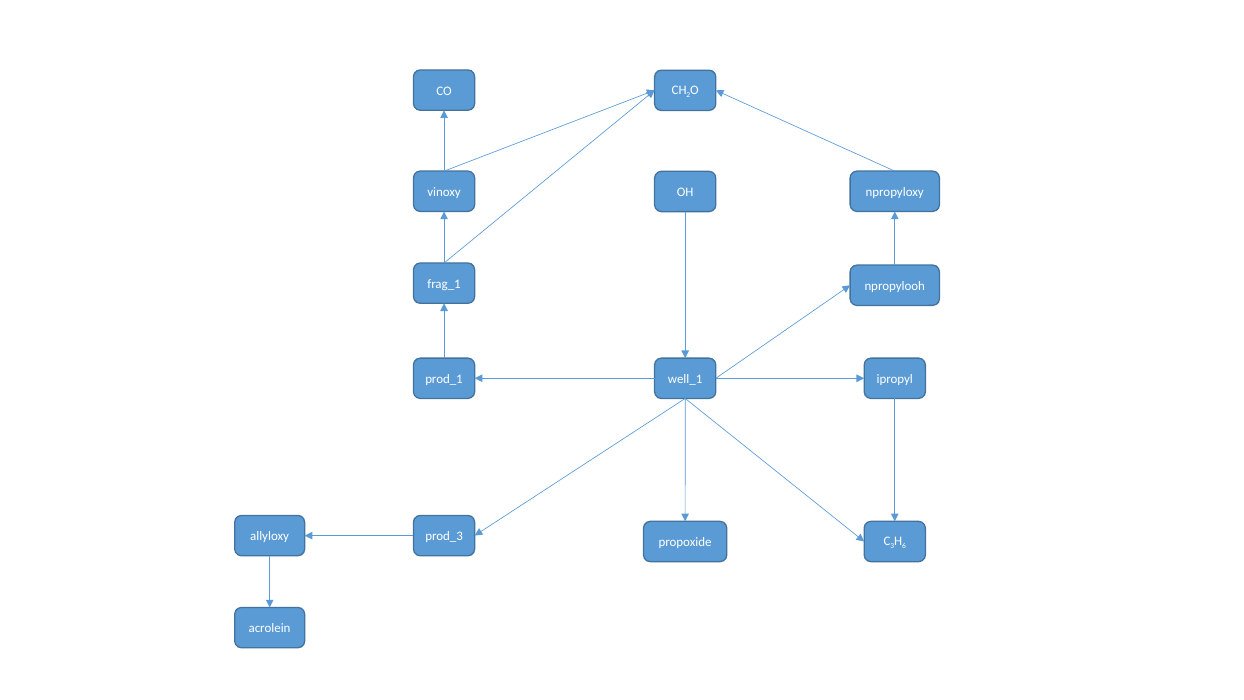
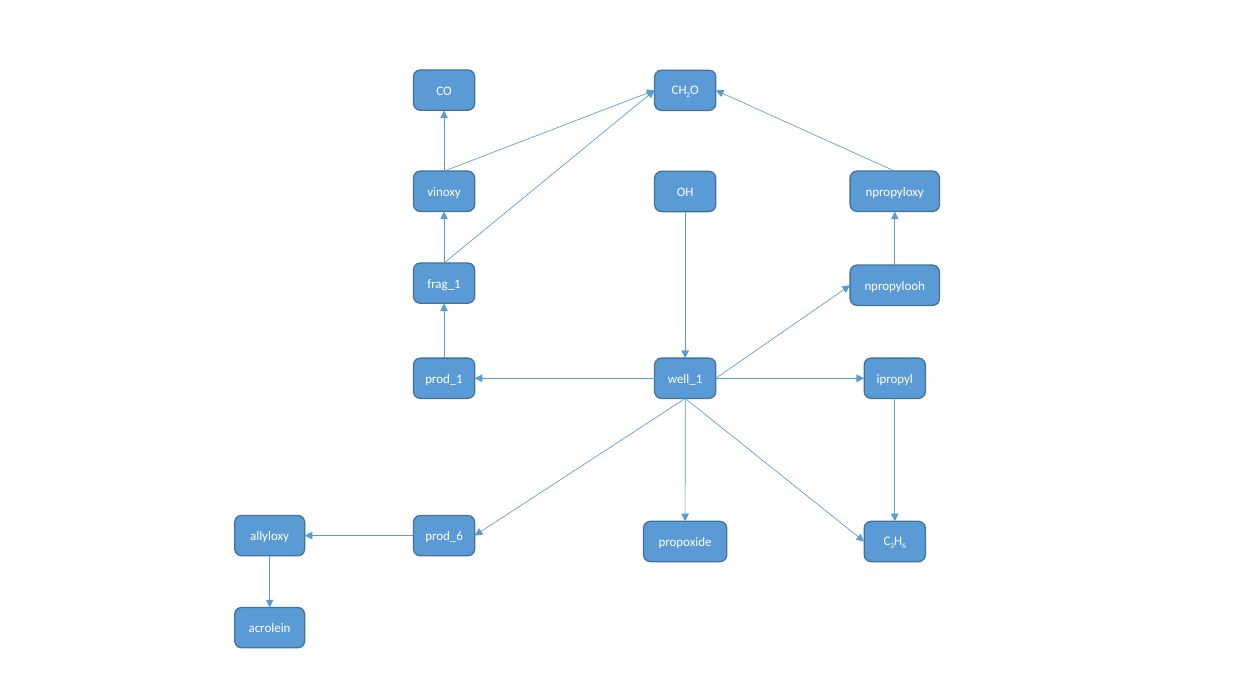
prod_3: prod_3 -> prod_6
